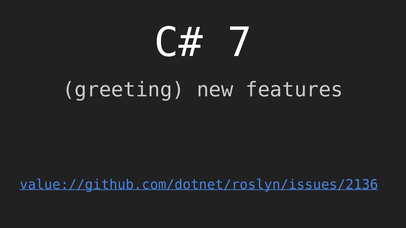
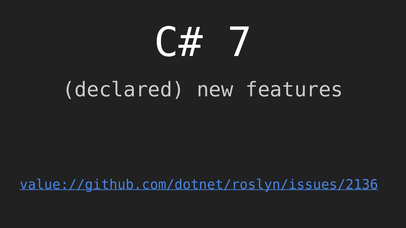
greeting: greeting -> declared
